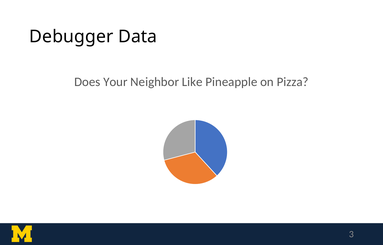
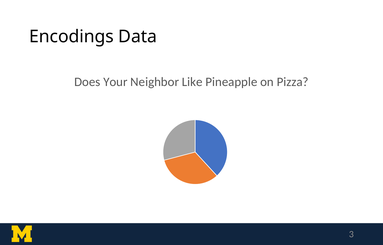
Debugger: Debugger -> Encodings
